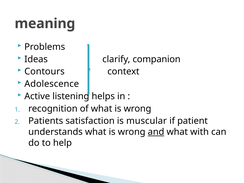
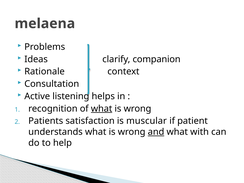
meaning: meaning -> melaena
Contours: Contours -> Rationale
Adolescence: Adolescence -> Consultation
what at (102, 109) underline: none -> present
